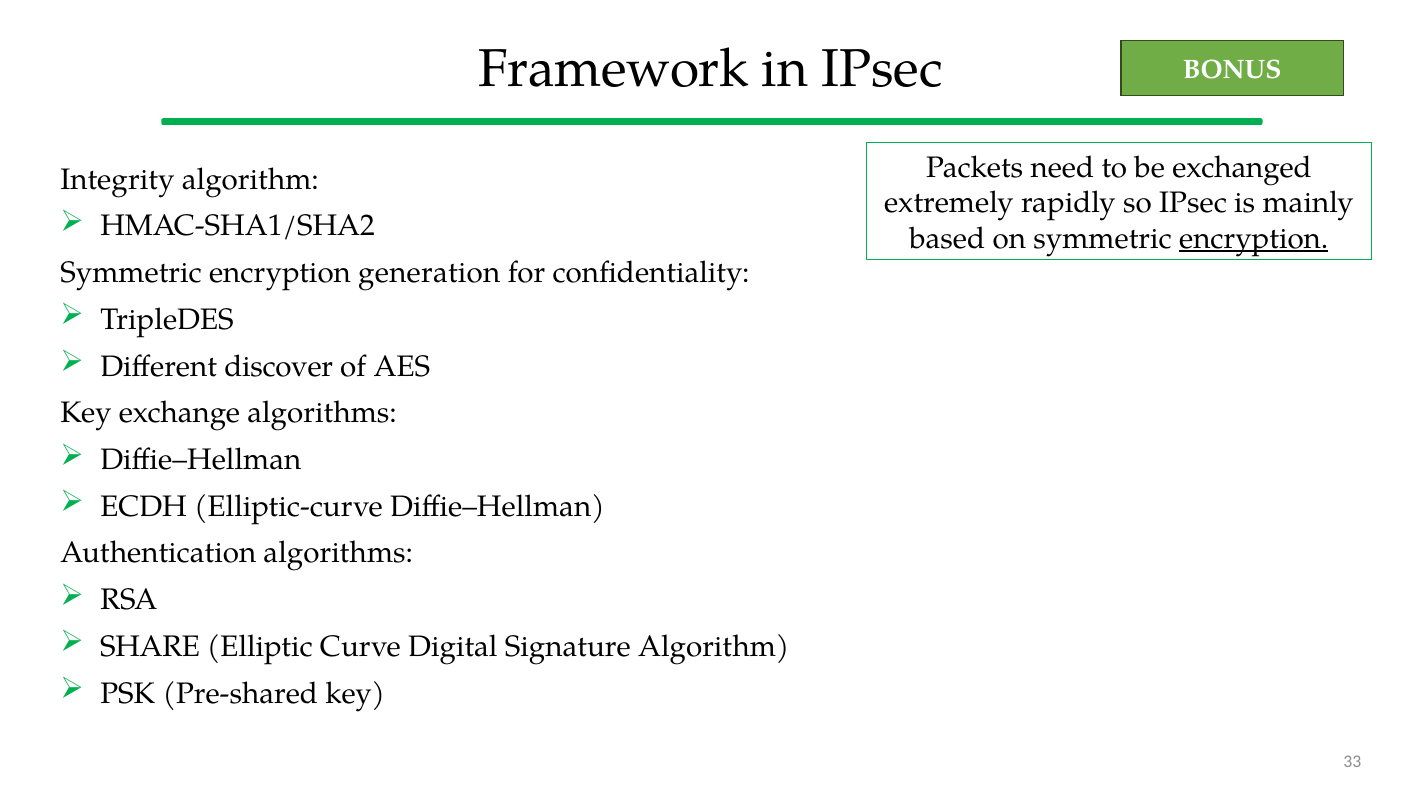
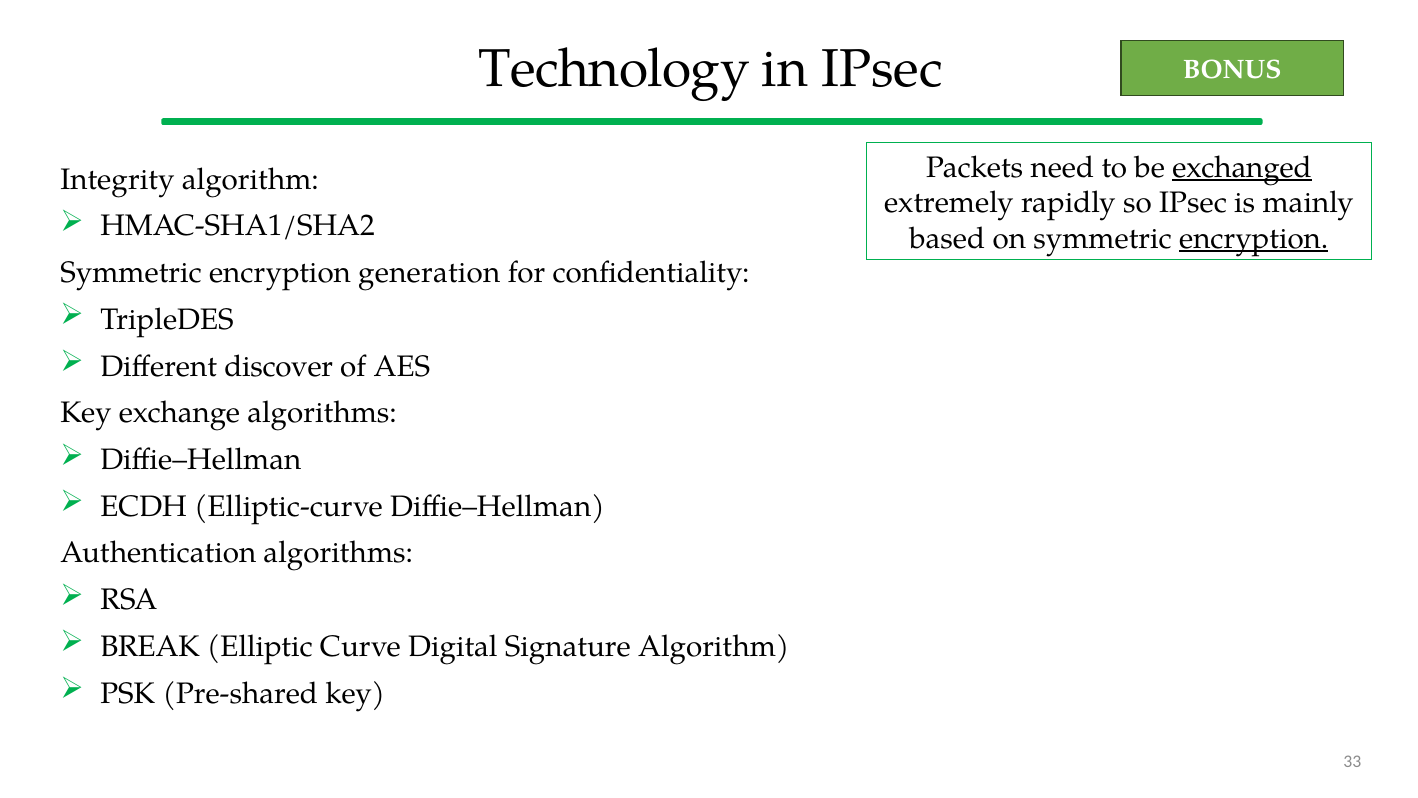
Framework: Framework -> Technology
exchanged underline: none -> present
SHARE: SHARE -> BREAK
